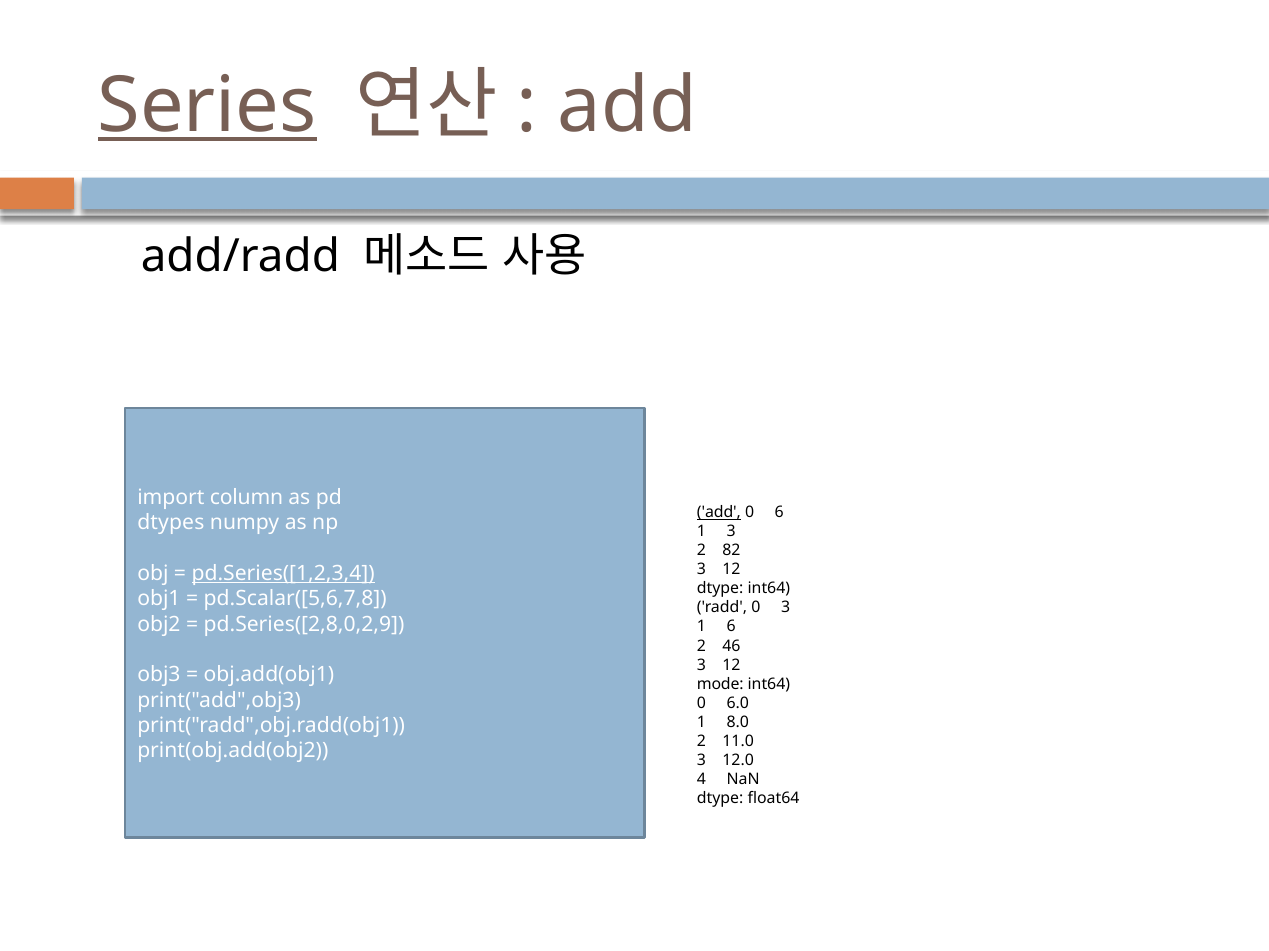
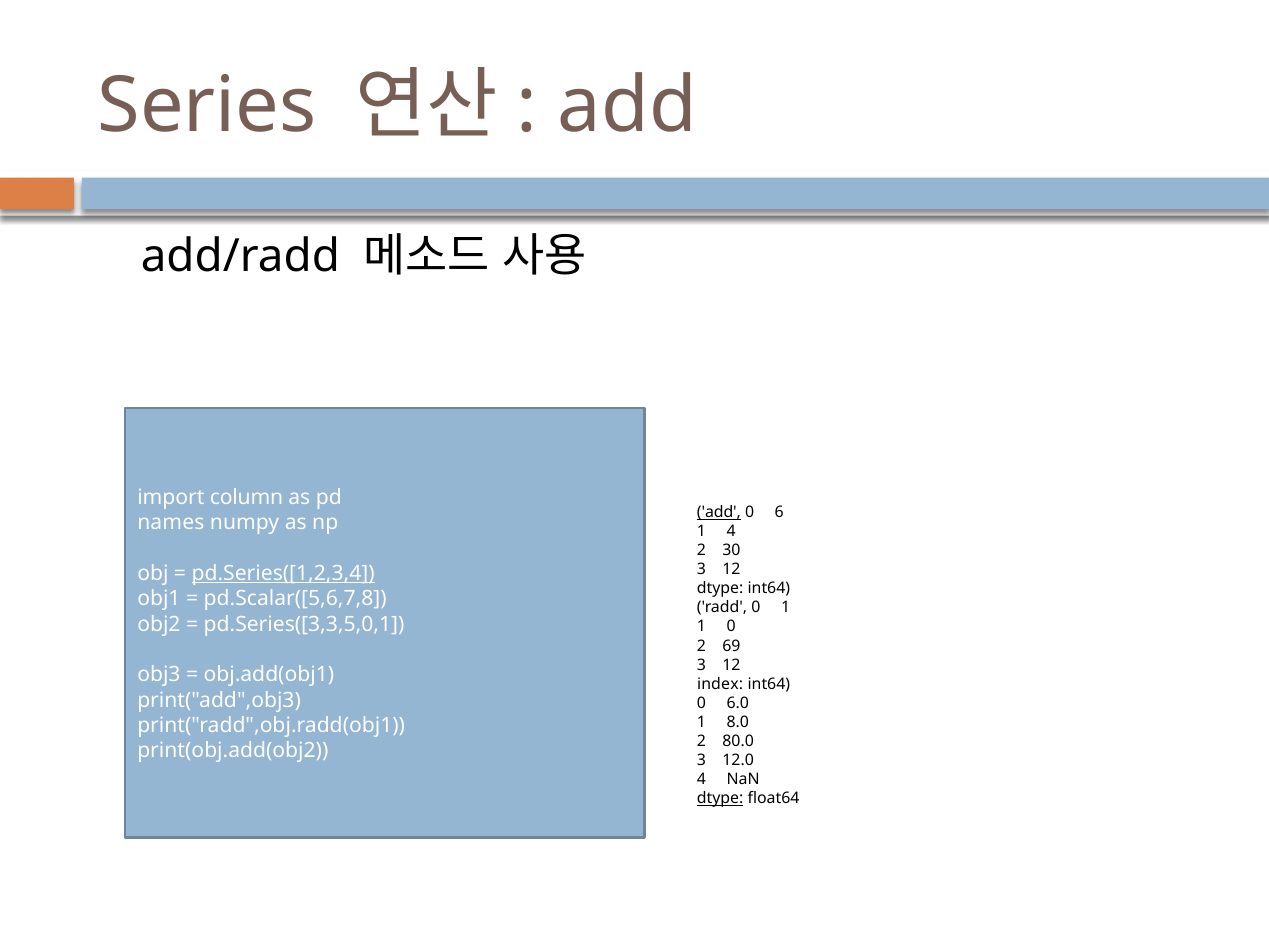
Series underline: present -> none
dtypes: dtypes -> names
1 3: 3 -> 4
82: 82 -> 30
0 3: 3 -> 1
pd.Series([2,8,0,2,9: pd.Series([2,8,0,2,9 -> pd.Series([3,3,5,0,1
1 6: 6 -> 0
46: 46 -> 69
mode: mode -> index
11.0: 11.0 -> 80.0
dtype at (720, 799) underline: none -> present
